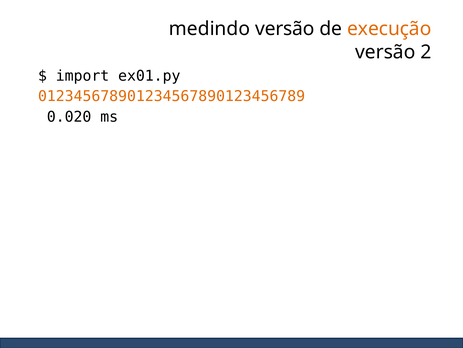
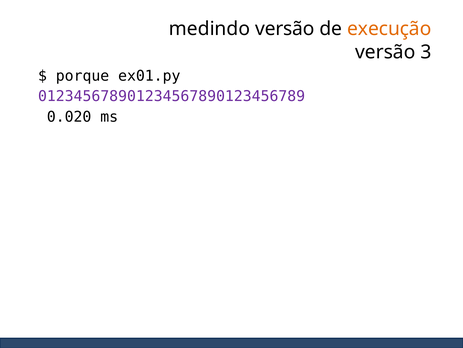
2: 2 -> 3
import: import -> porque
012345678901234567890123456789 colour: orange -> purple
